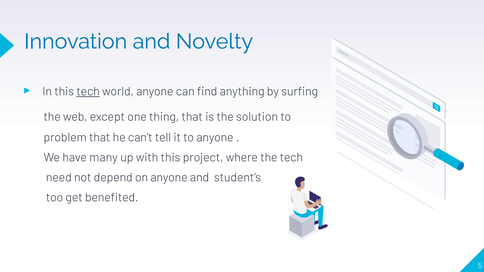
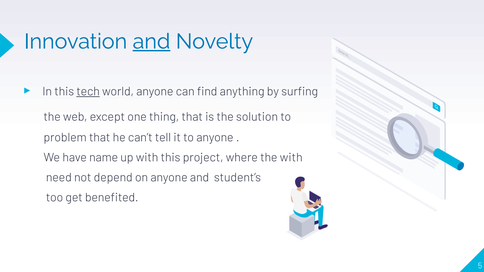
and at (151, 41) underline: none -> present
many: many -> name
the tech: tech -> with
